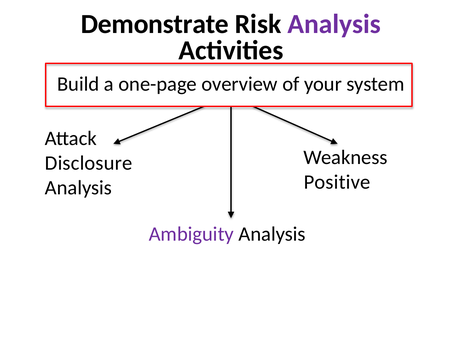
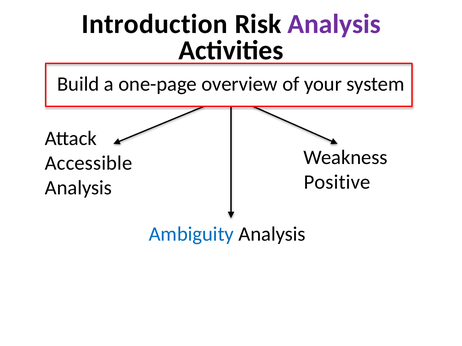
Demonstrate: Demonstrate -> Introduction
Disclosure: Disclosure -> Accessible
Ambiguity colour: purple -> blue
